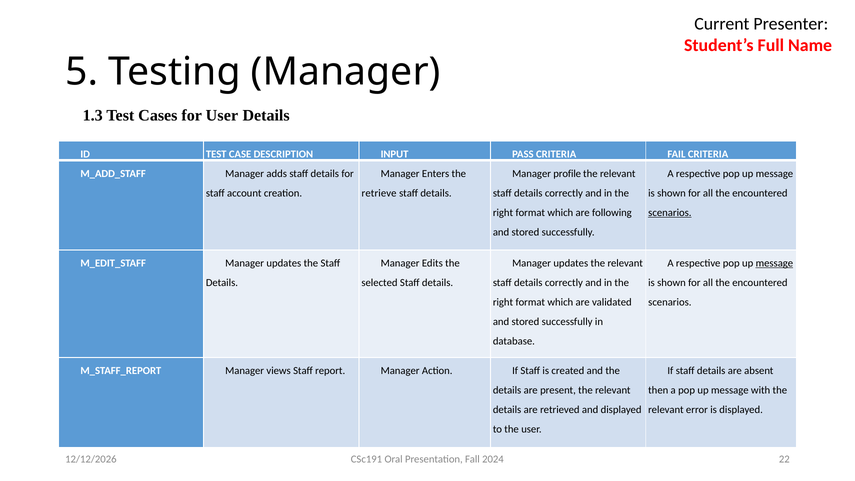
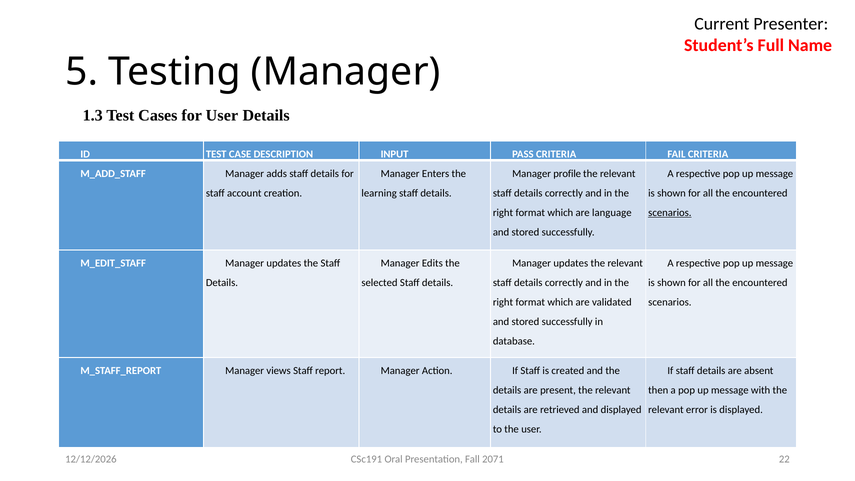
retrieve: retrieve -> learning
following: following -> language
message at (774, 263) underline: present -> none
2024: 2024 -> 2071
